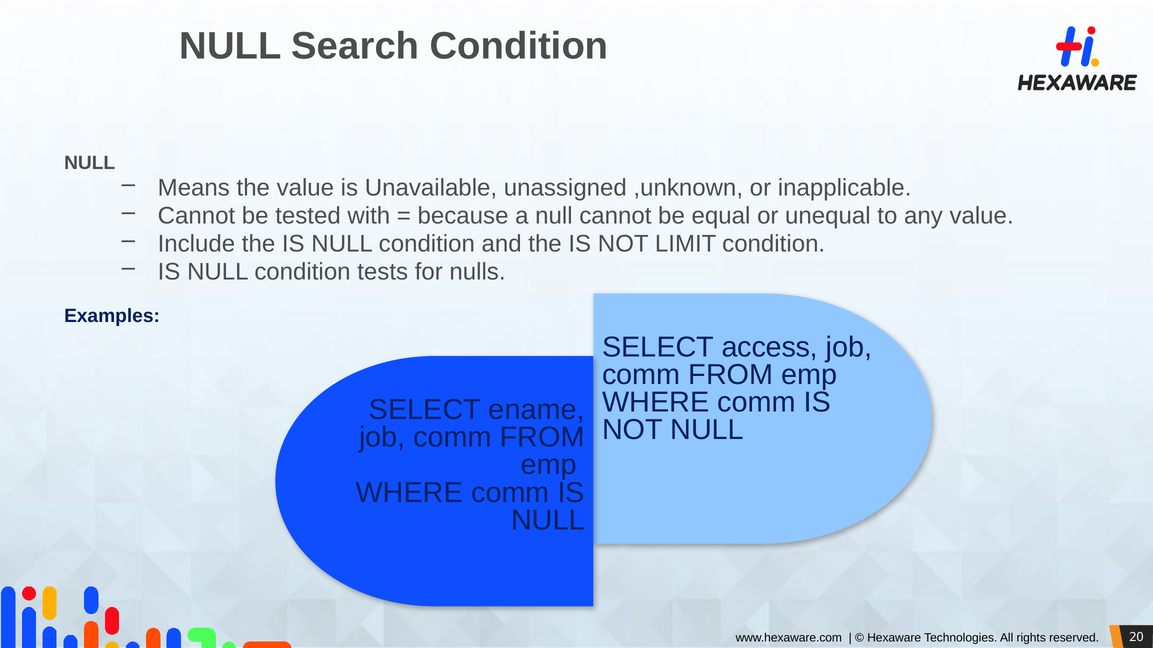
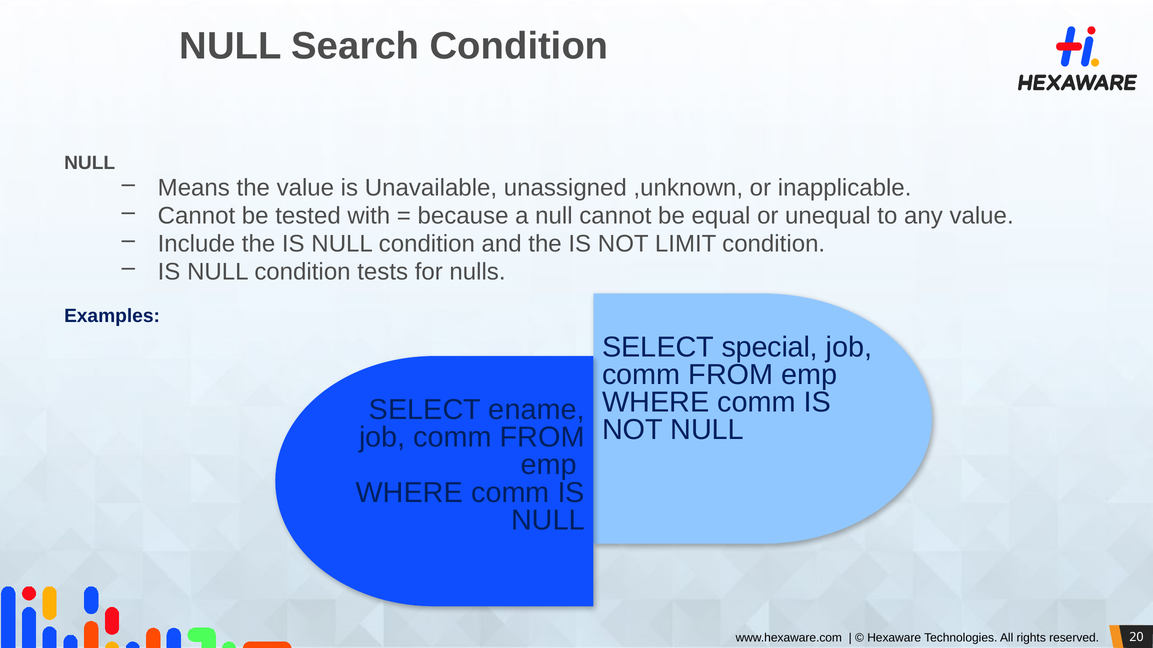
access: access -> special
